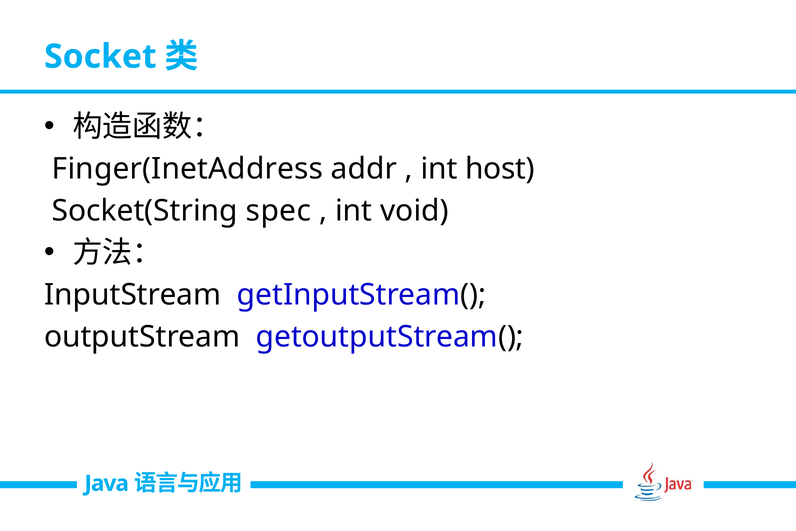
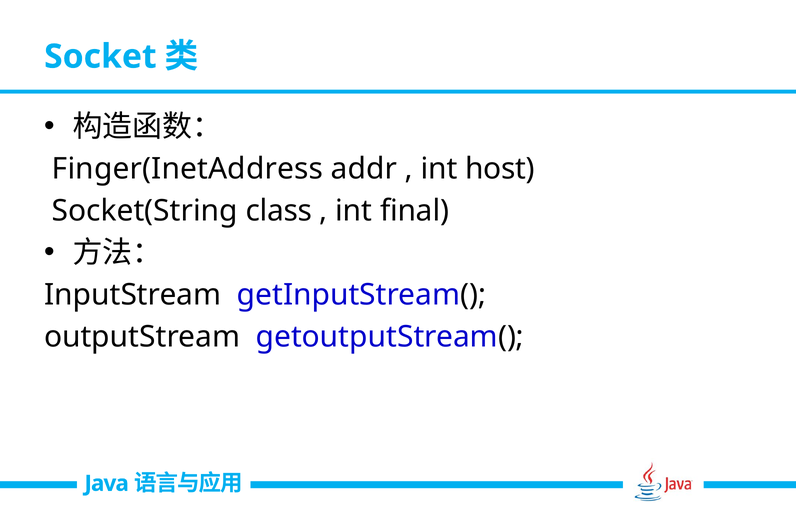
spec: spec -> class
void: void -> final
